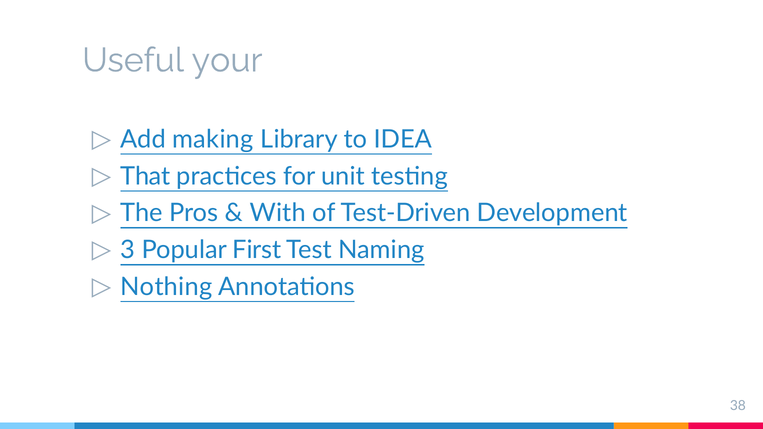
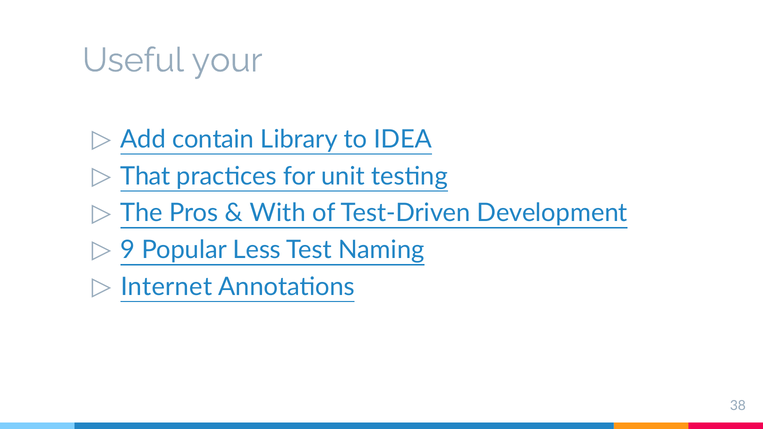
making: making -> contain
3: 3 -> 9
First: First -> Less
Nothing: Nothing -> Internet
